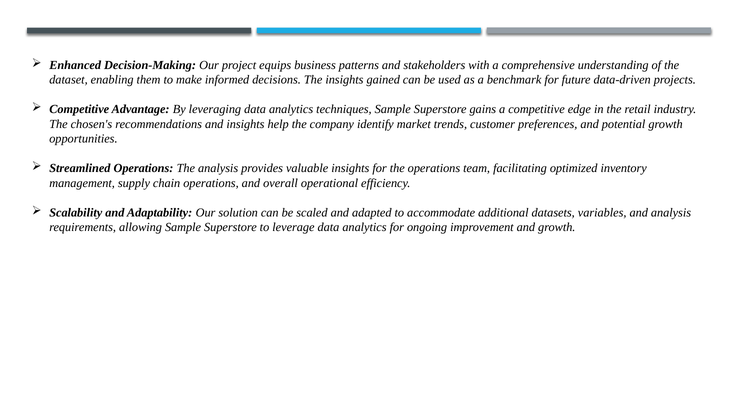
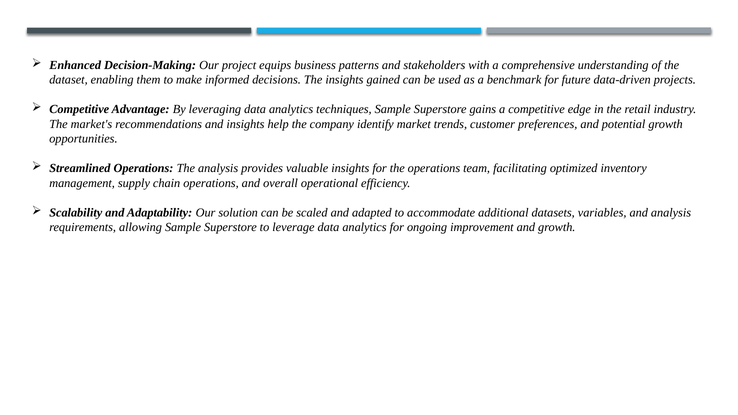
chosen's: chosen's -> market's
